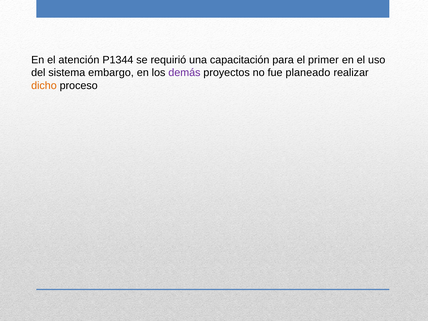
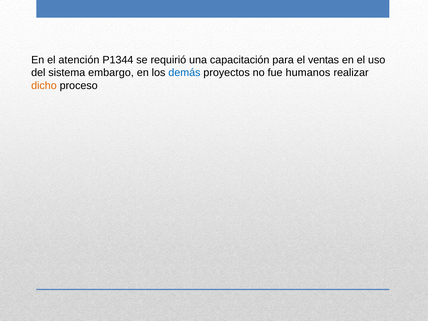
primer: primer -> ventas
demás colour: purple -> blue
planeado: planeado -> humanos
